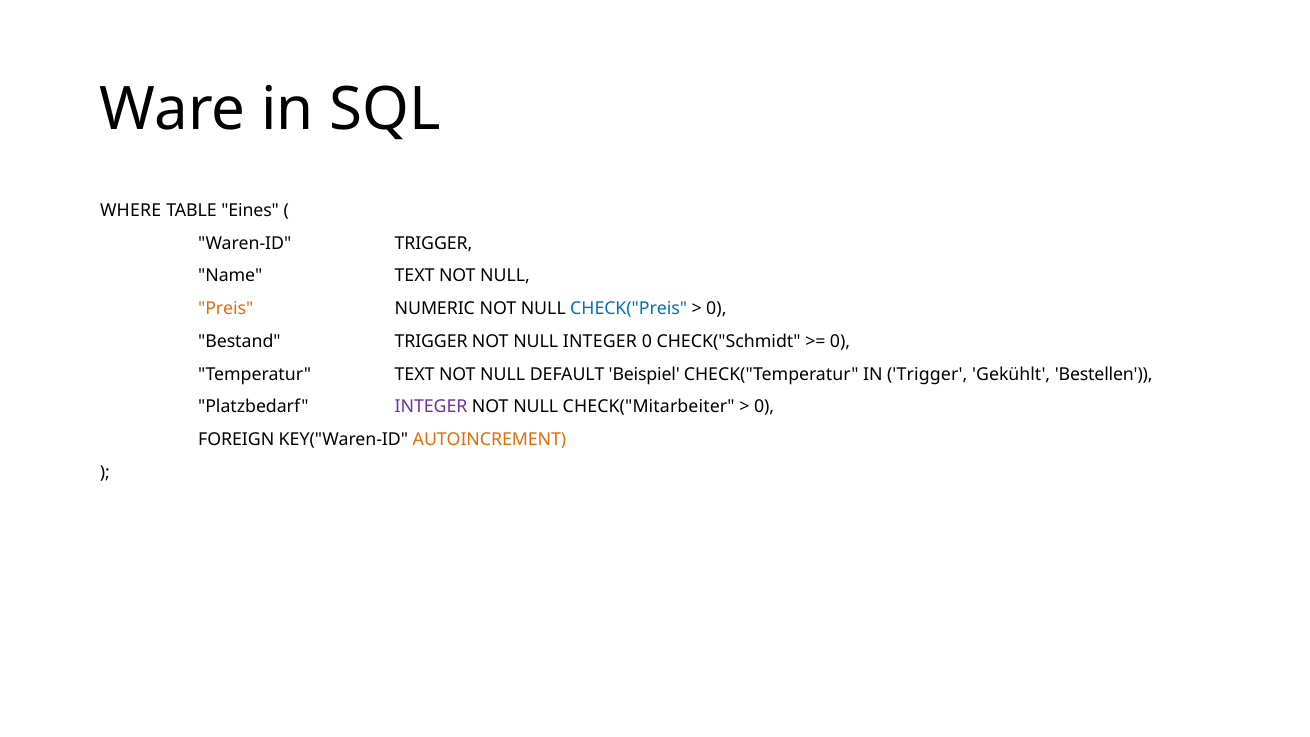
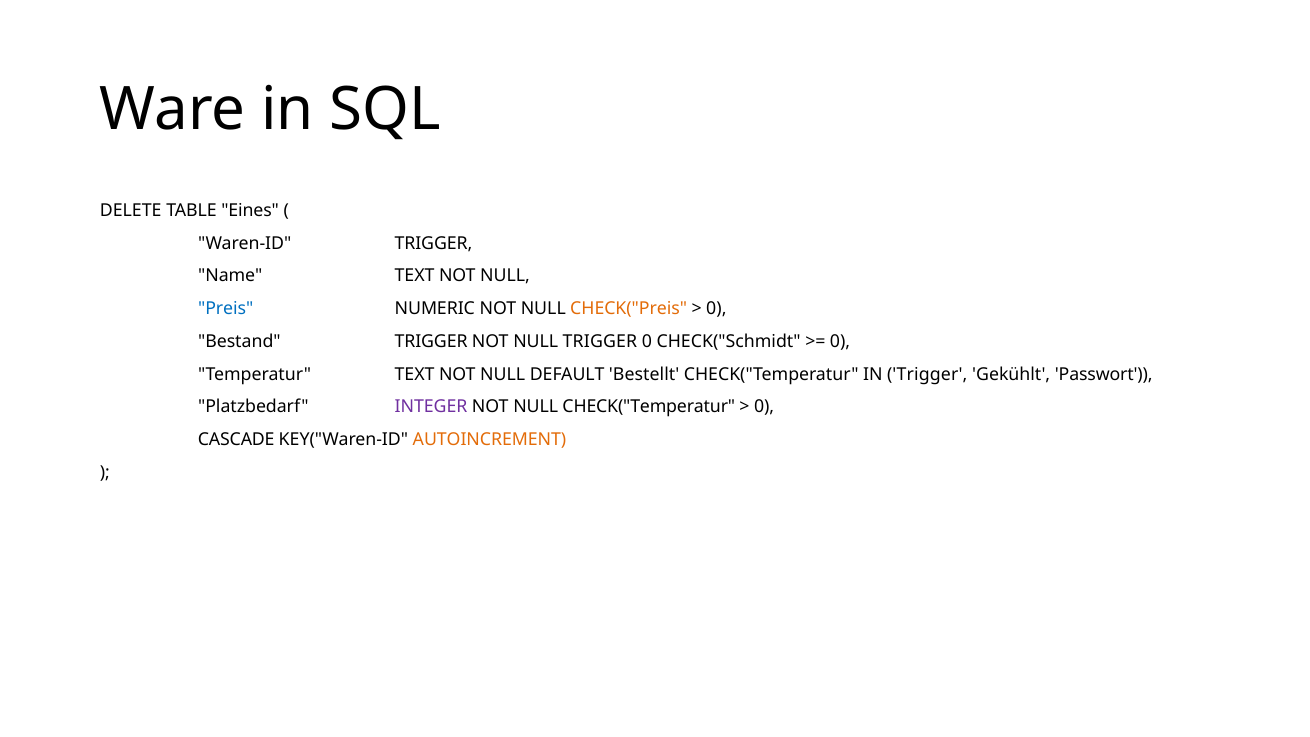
WHERE: WHERE -> DELETE
Preis colour: orange -> blue
CHECK("Preis colour: blue -> orange
NULL INTEGER: INTEGER -> TRIGGER
Beispiel: Beispiel -> Bestellt
Bestellen: Bestellen -> Passwort
NULL CHECK("Mitarbeiter: CHECK("Mitarbeiter -> CHECK("Temperatur
FOREIGN: FOREIGN -> CASCADE
